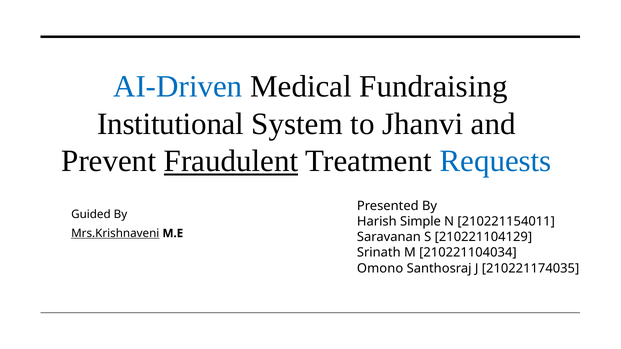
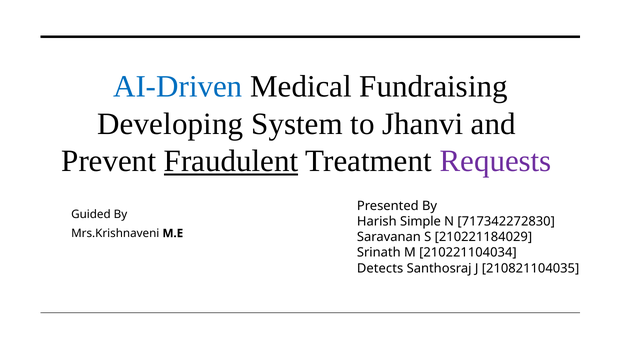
Institutional: Institutional -> Developing
Requests colour: blue -> purple
210221154011: 210221154011 -> 717342272830
Mrs.Krishnaveni underline: present -> none
210221104129: 210221104129 -> 210221184029
Omono: Omono -> Detects
210221174035: 210221174035 -> 210821104035
